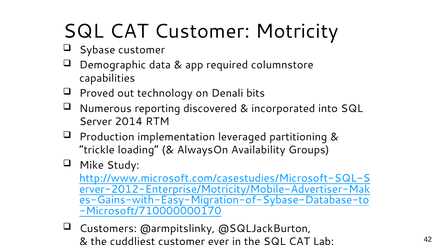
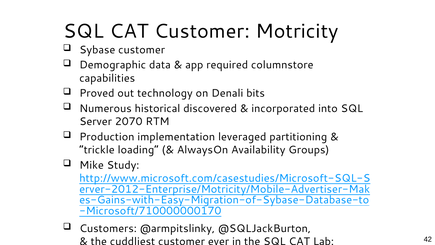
reporting: reporting -> historical
2014: 2014 -> 2070
